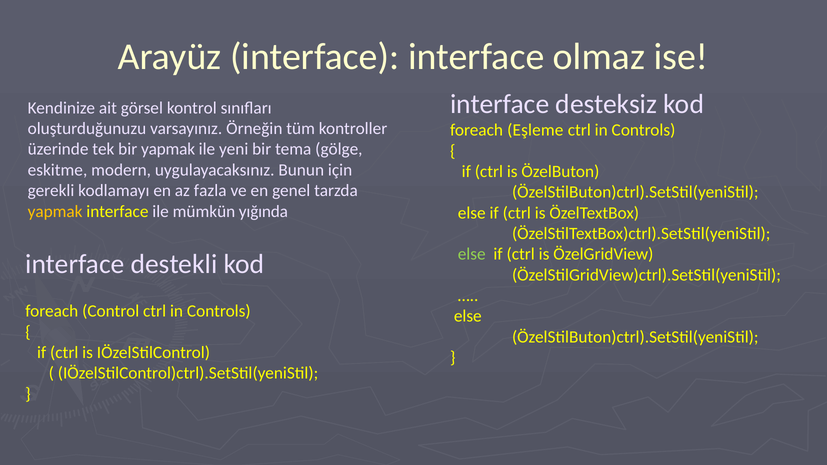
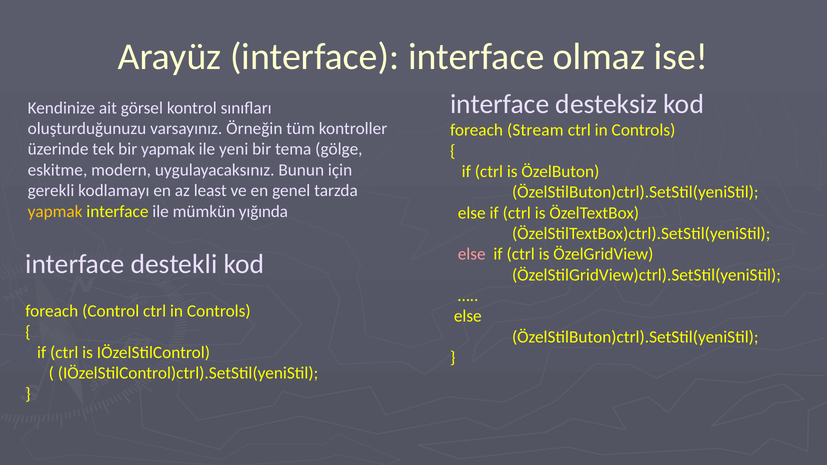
Eşleme: Eşleme -> Stream
fazla: fazla -> least
else at (472, 254) colour: light green -> pink
